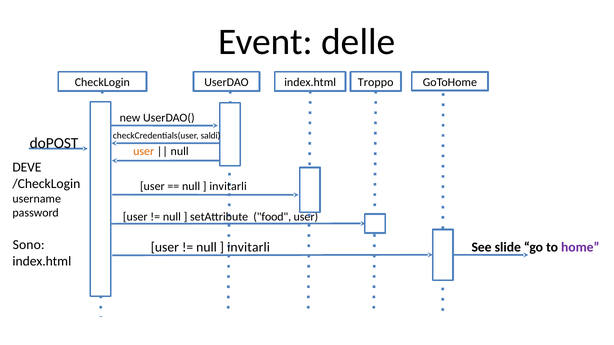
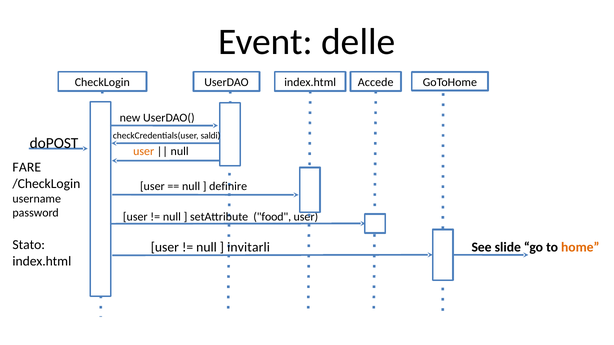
Troppo: Troppo -> Accede
DEVE: DEVE -> FARE
invitarli at (228, 186): invitarli -> definire
Sono: Sono -> Stato
home colour: purple -> orange
